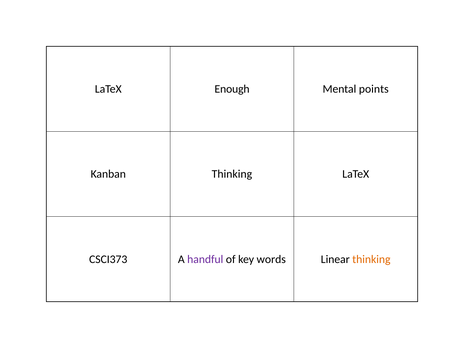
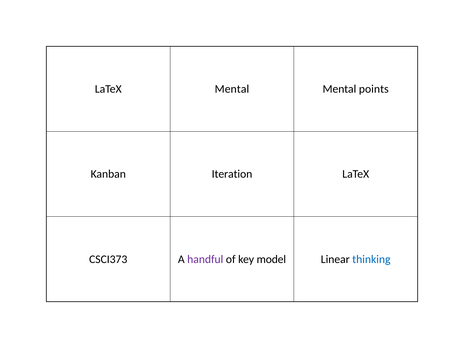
LaTeX Enough: Enough -> Mental
Kanban Thinking: Thinking -> Iteration
words: words -> model
thinking at (371, 259) colour: orange -> blue
